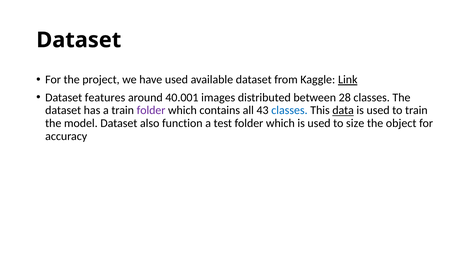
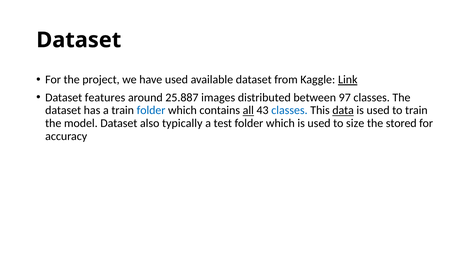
40.001: 40.001 -> 25.887
28: 28 -> 97
folder at (151, 110) colour: purple -> blue
all underline: none -> present
function: function -> typically
object: object -> stored
